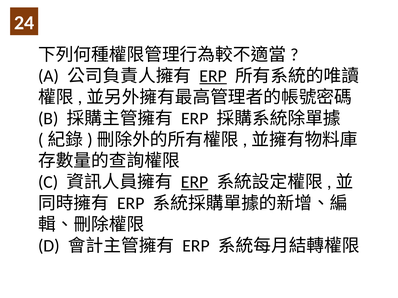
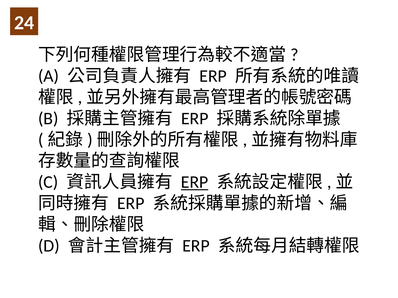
ERP at (213, 76) underline: present -> none
